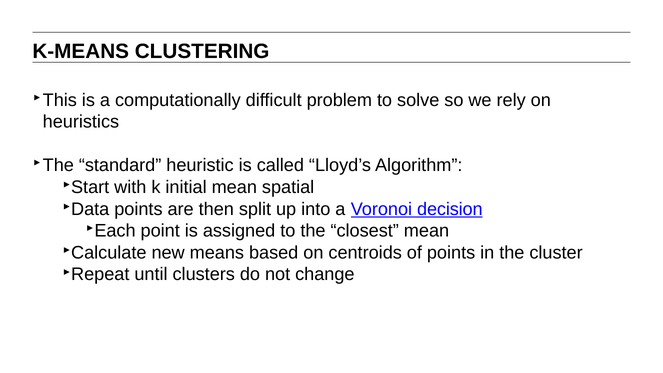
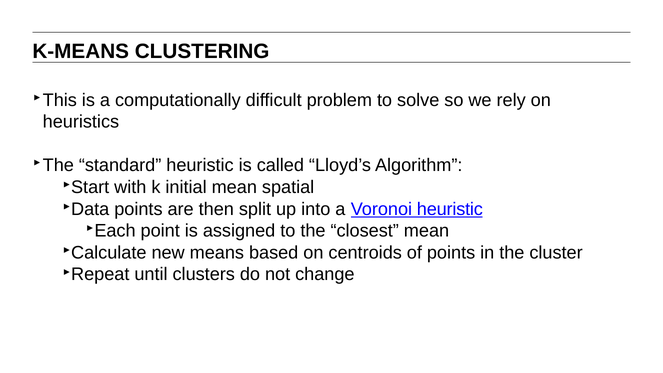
Voronoi decision: decision -> heuristic
